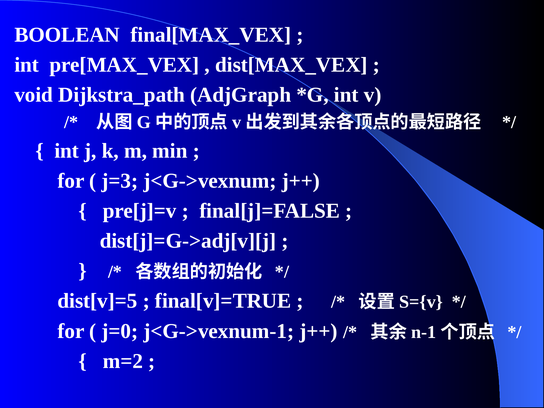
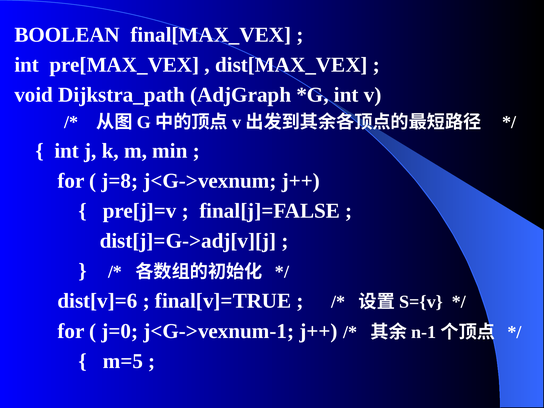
j=3: j=3 -> j=8
dist[v]=5: dist[v]=5 -> dist[v]=6
m=2: m=2 -> m=5
